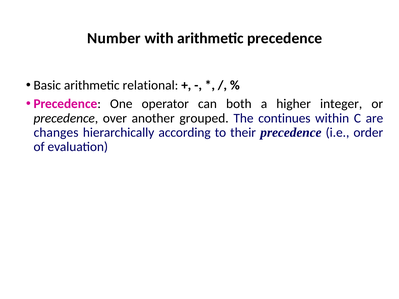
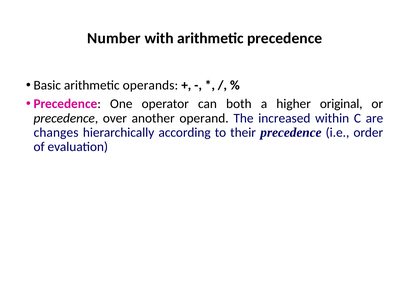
relational: relational -> operands
integer: integer -> original
grouped: grouped -> operand
continues: continues -> increased
